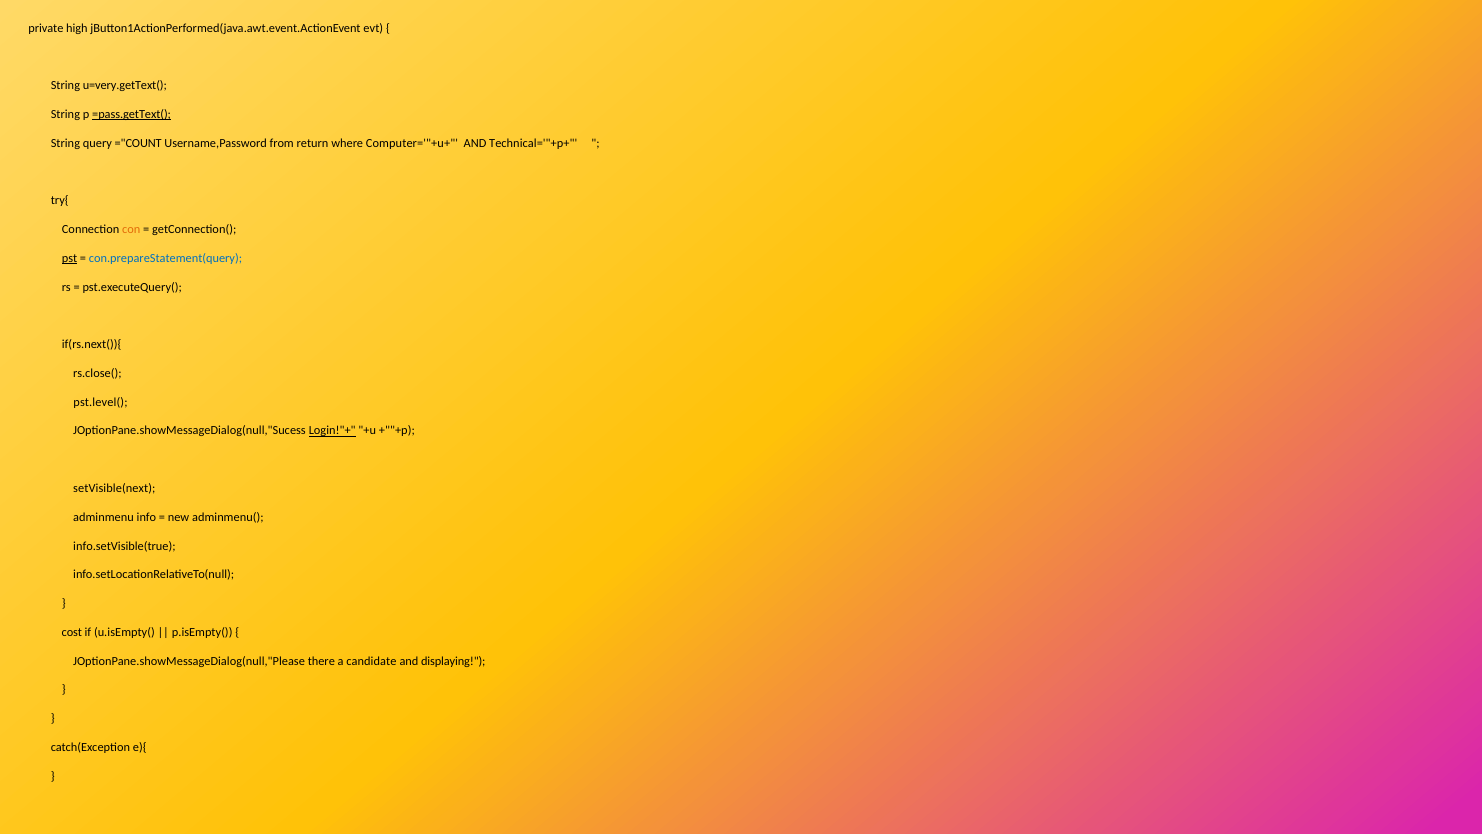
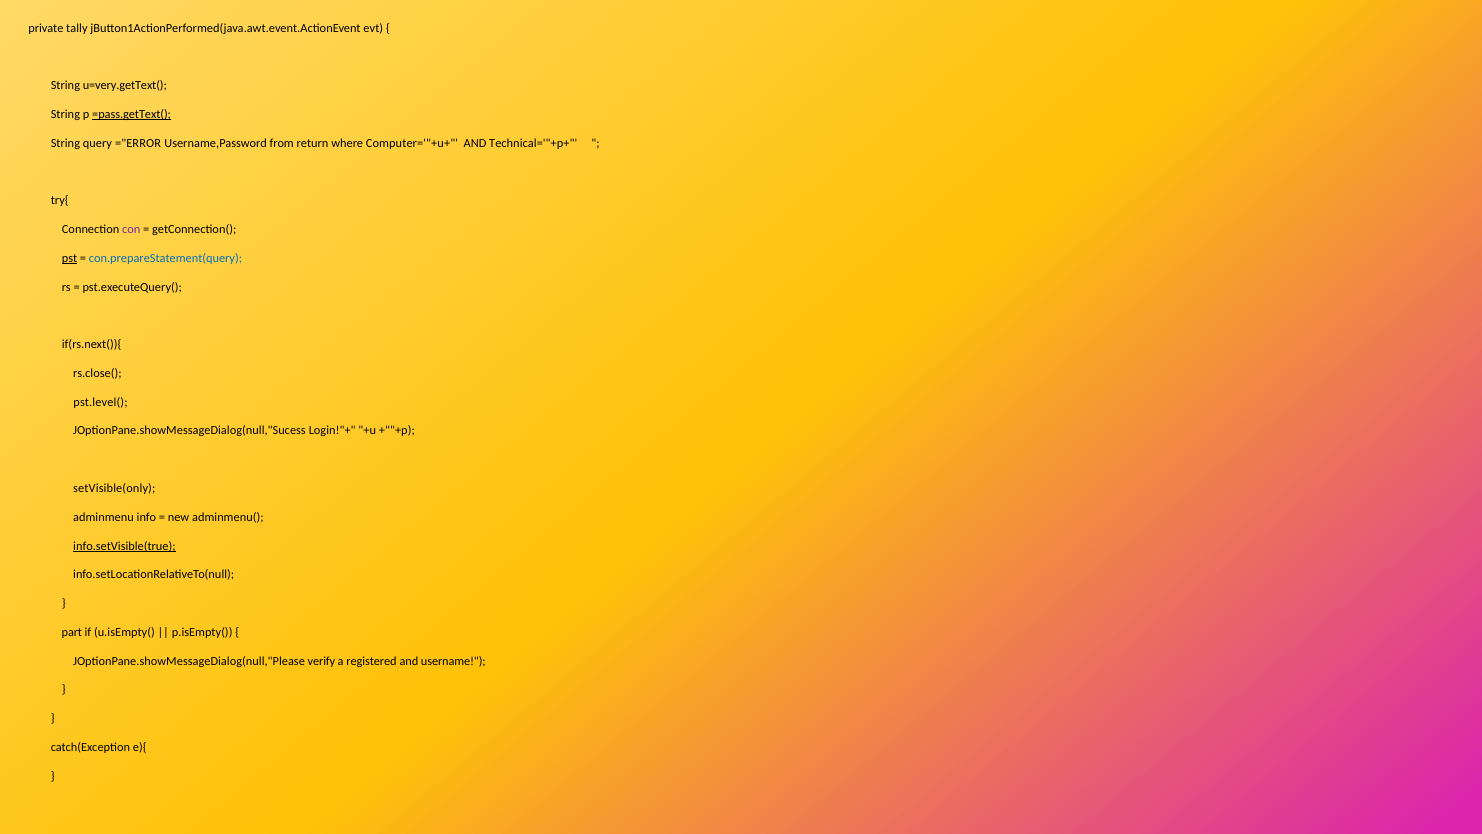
high: high -> tally
="COUNT: ="COUNT -> ="ERROR
con colour: orange -> purple
Login!"+ underline: present -> none
setVisible(next: setVisible(next -> setVisible(only
info.setVisible(true underline: none -> present
cost: cost -> part
there: there -> verify
candidate: candidate -> registered
displaying: displaying -> username
